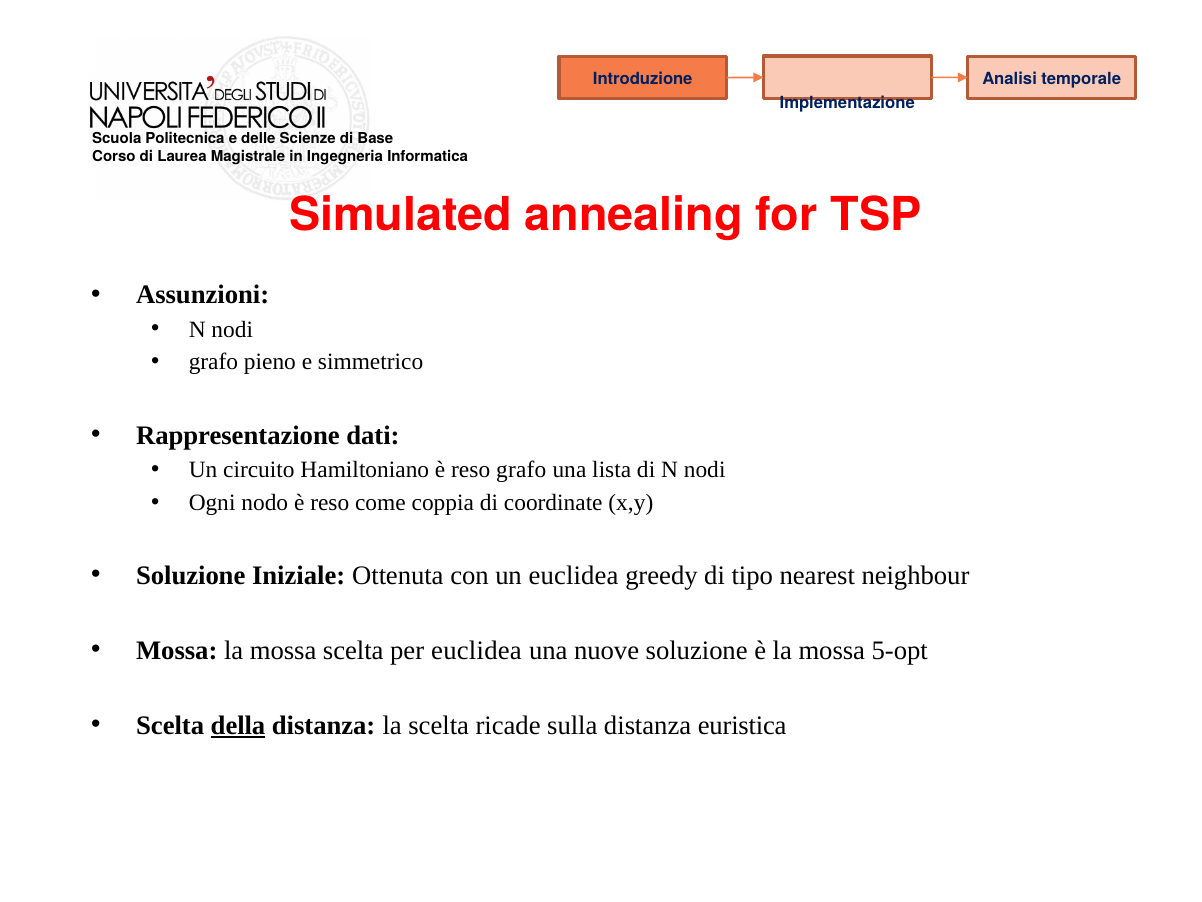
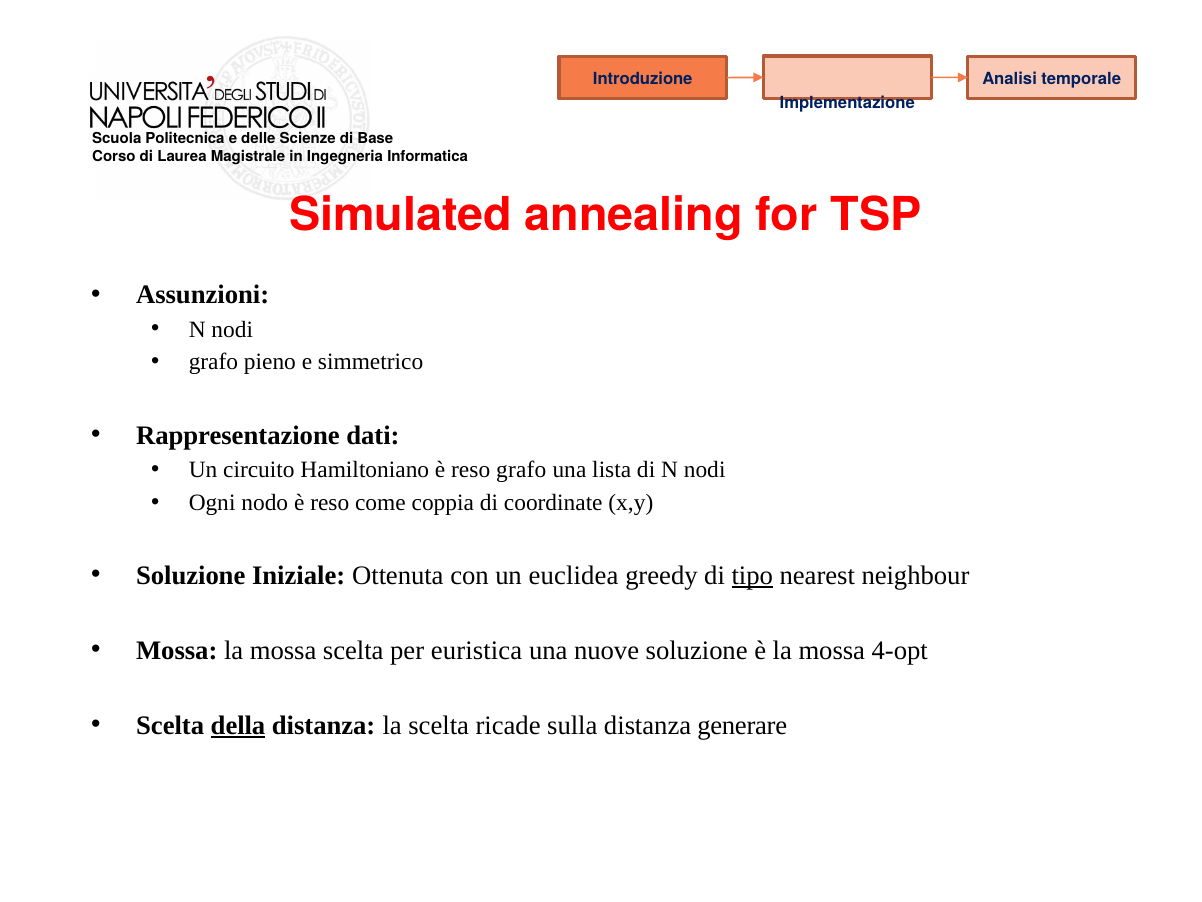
tipo underline: none -> present
per euclidea: euclidea -> euristica
5-opt: 5-opt -> 4-opt
euristica: euristica -> generare
